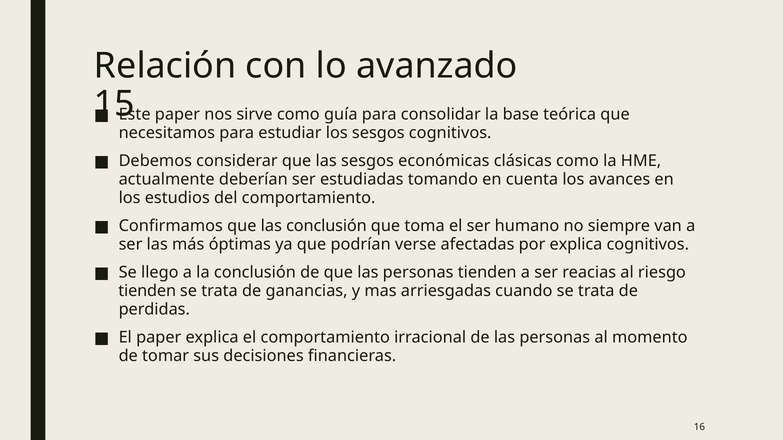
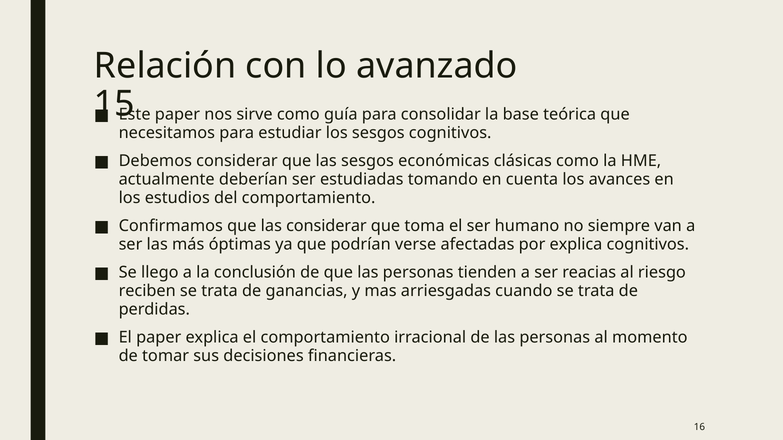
las conclusión: conclusión -> considerar
tienden at (147, 291): tienden -> reciben
